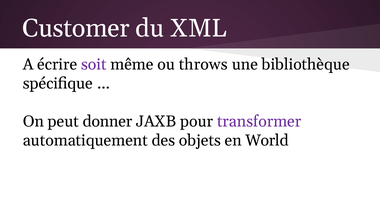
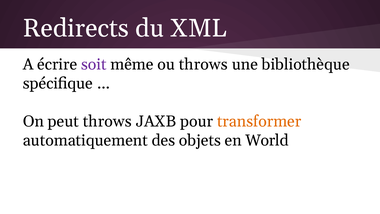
Customer: Customer -> Redirects
peut donner: donner -> throws
transformer colour: purple -> orange
